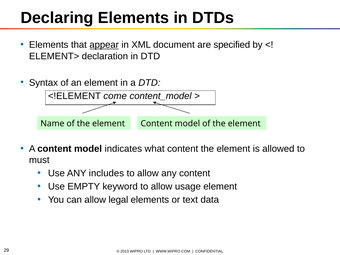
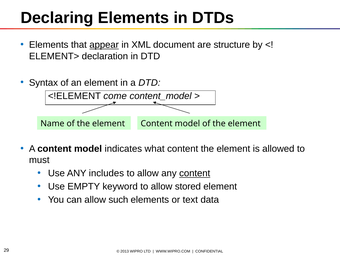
specified: specified -> structure
content at (195, 173) underline: none -> present
usage: usage -> stored
legal: legal -> such
